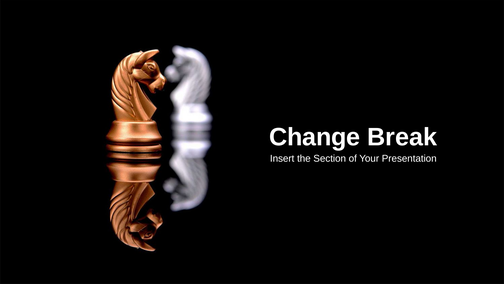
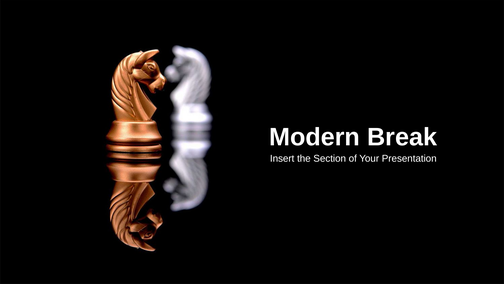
Change: Change -> Modern
